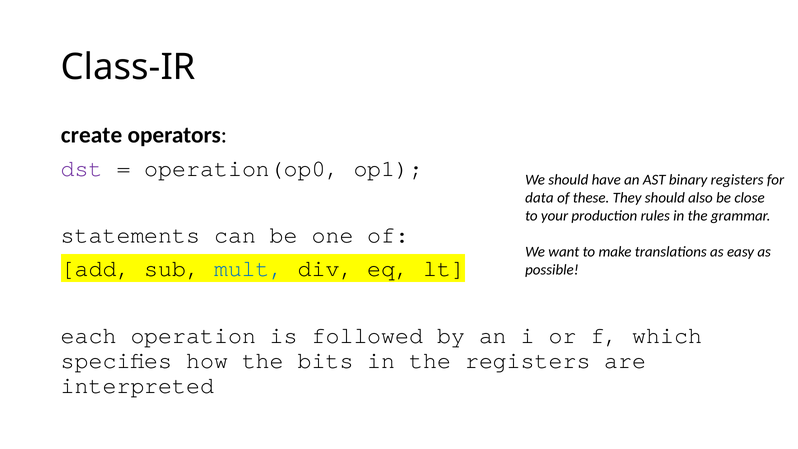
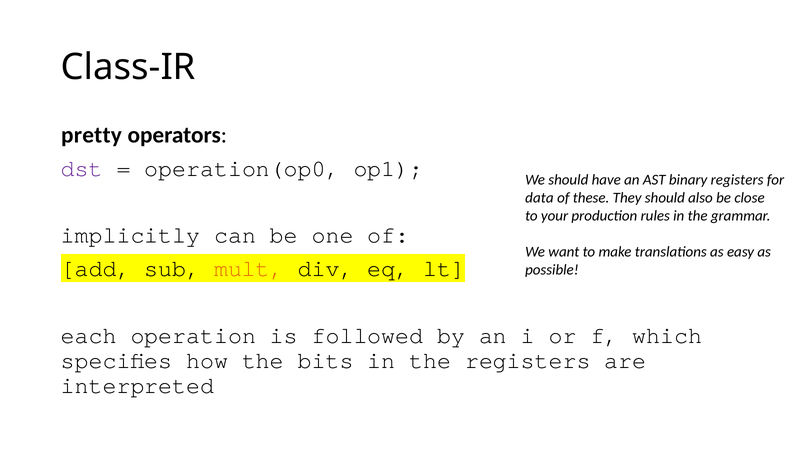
create: create -> pretty
statements: statements -> implicitly
mult colour: blue -> orange
